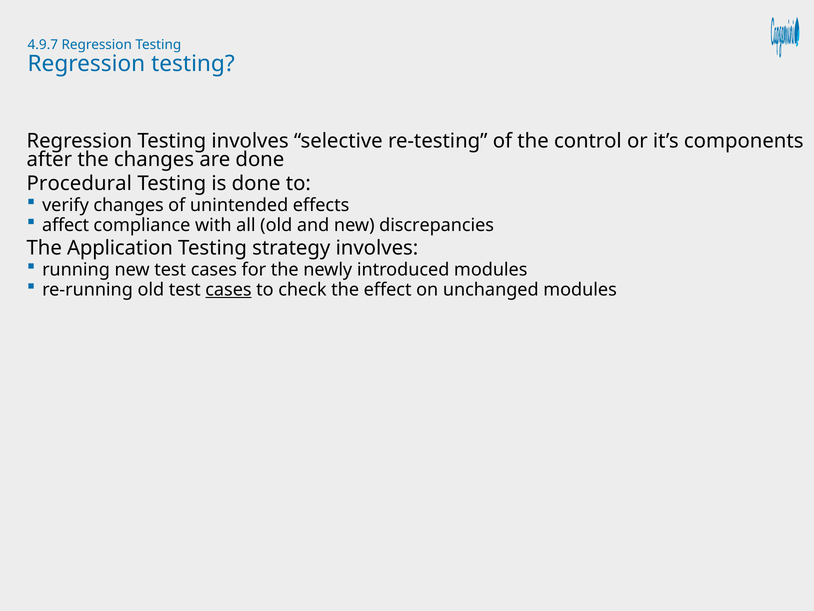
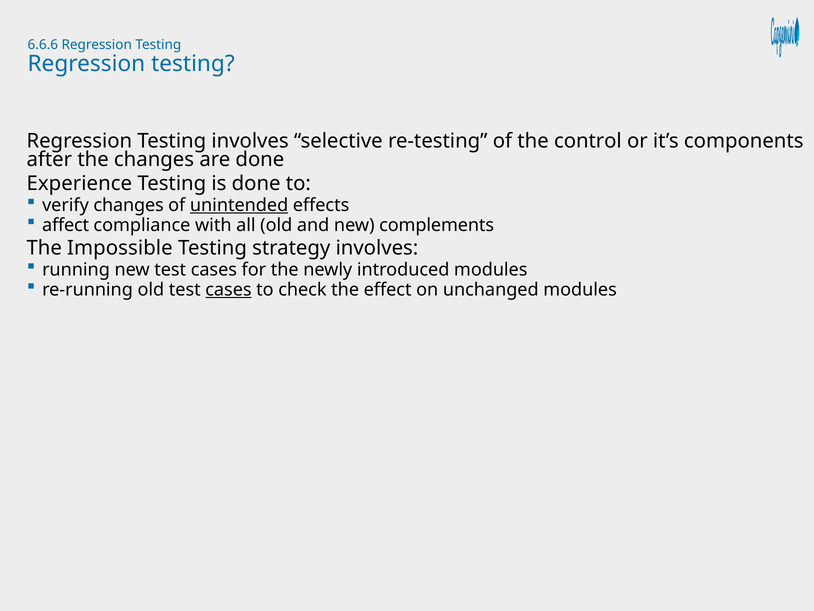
4.9.7: 4.9.7 -> 6.6.6
Procedural: Procedural -> Experience
unintended underline: none -> present
discrepancies: discrepancies -> complements
Application: Application -> Impossible
